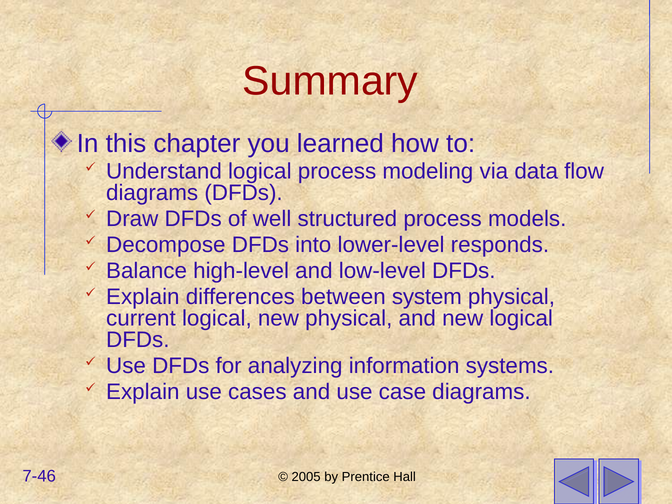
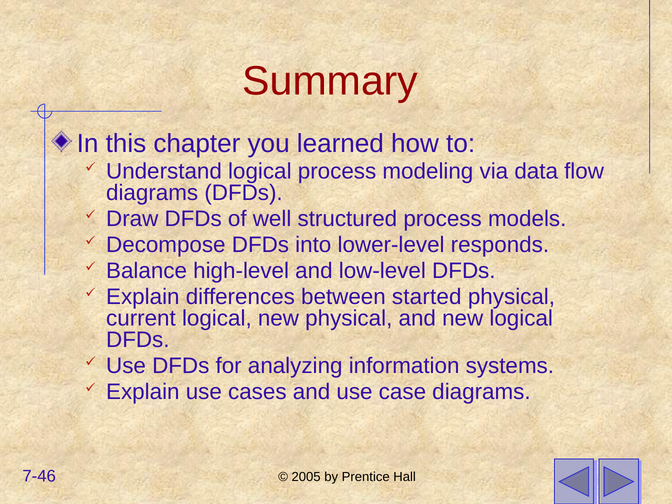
system: system -> started
